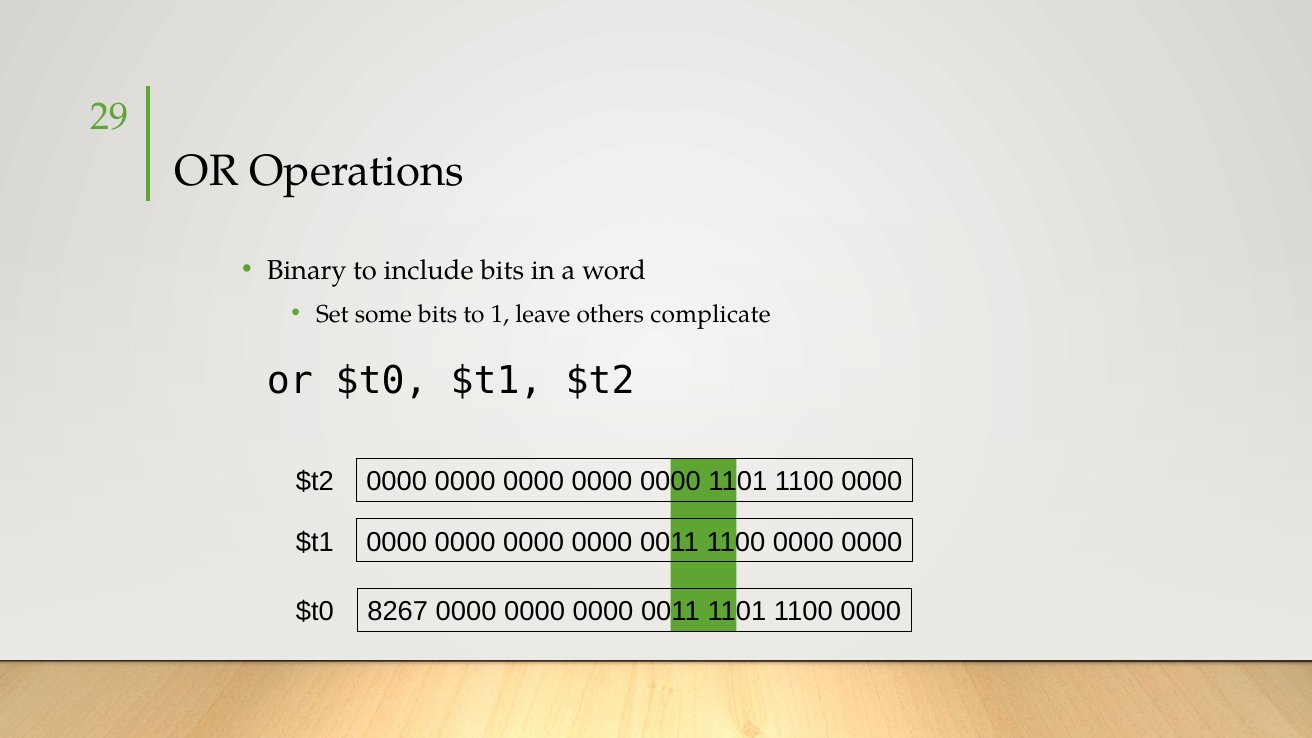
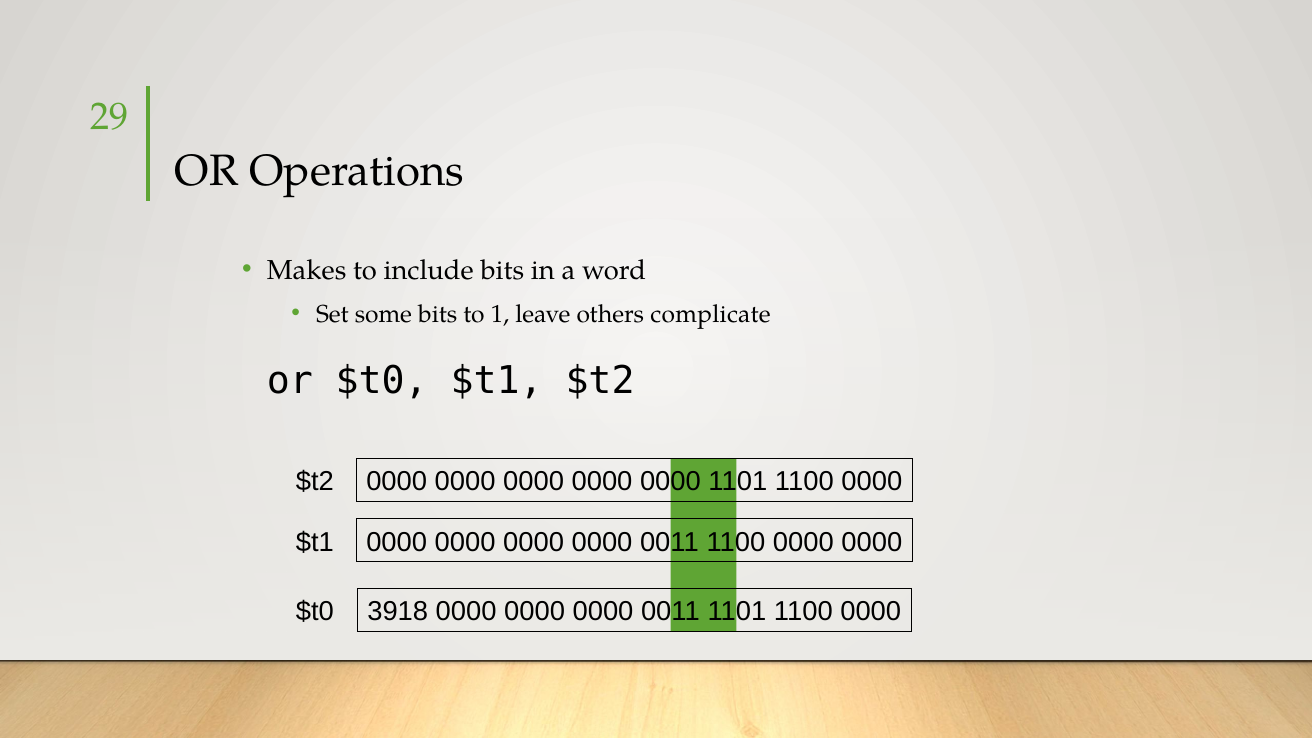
Binary: Binary -> Makes
8267: 8267 -> 3918
